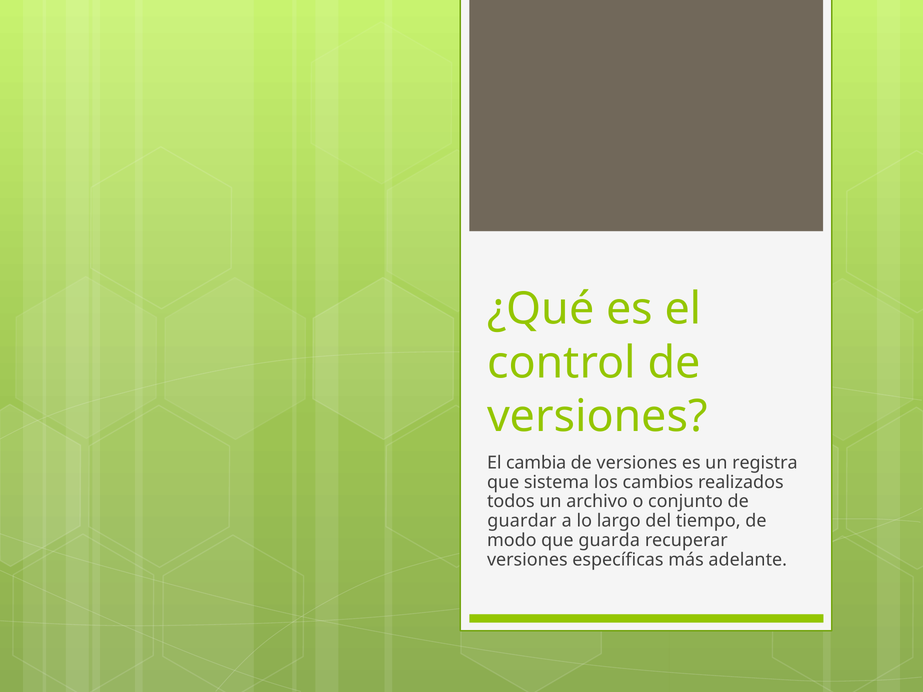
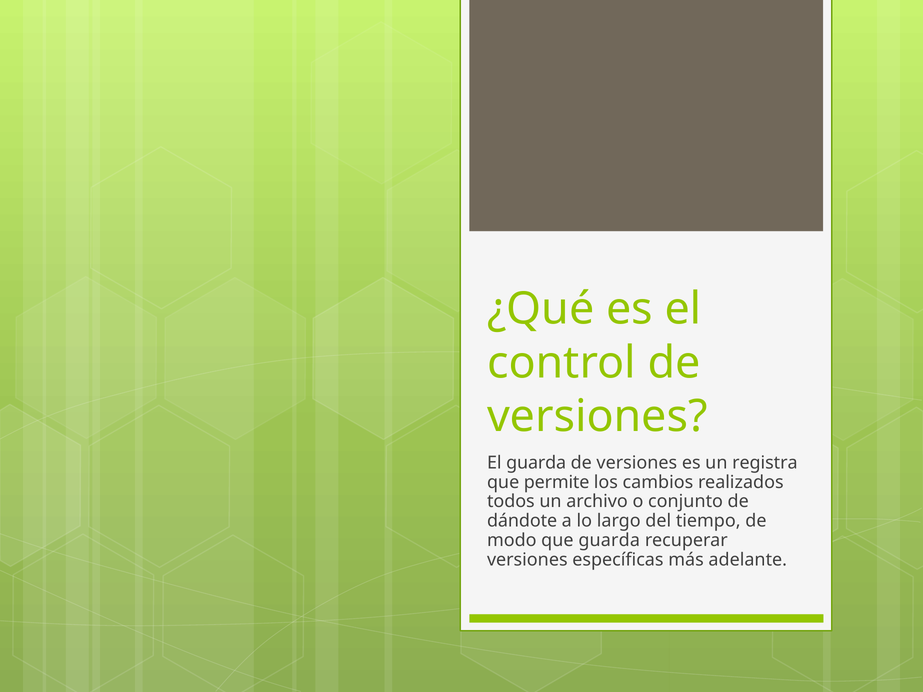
El cambia: cambia -> guarda
sistema: sistema -> permite
guardar: guardar -> dándote
